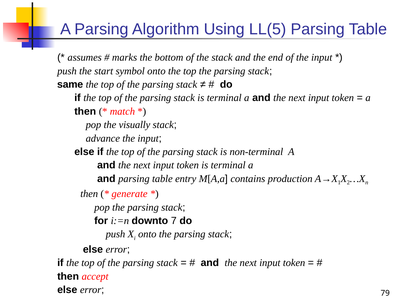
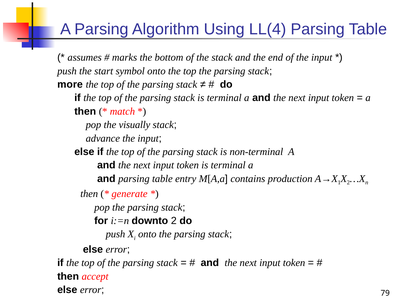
LL(5: LL(5 -> LL(4
same: same -> more
downto 7: 7 -> 2
